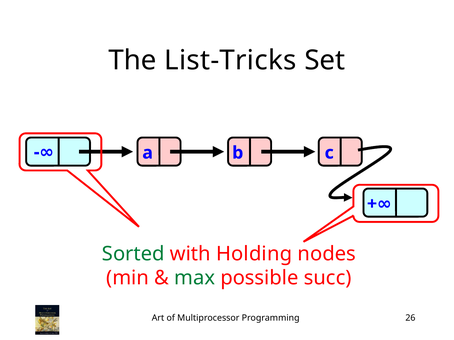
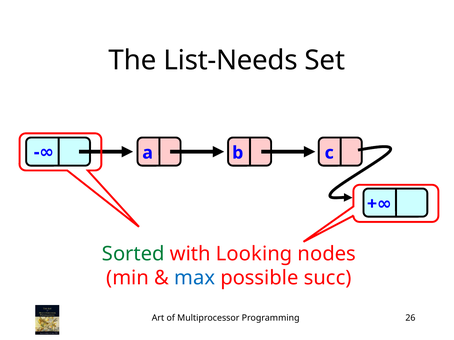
List-Tricks: List-Tricks -> List-Needs
Holding: Holding -> Looking
max colour: green -> blue
